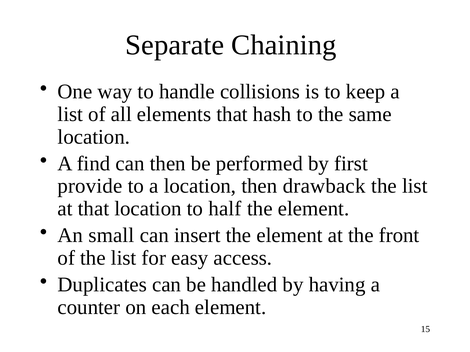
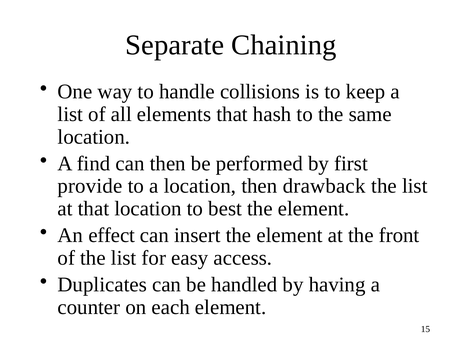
half: half -> best
small: small -> effect
